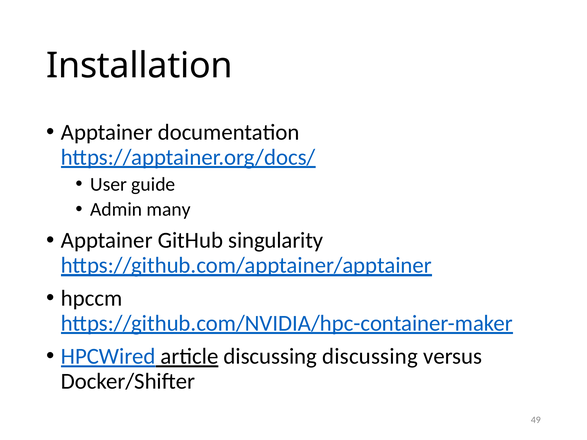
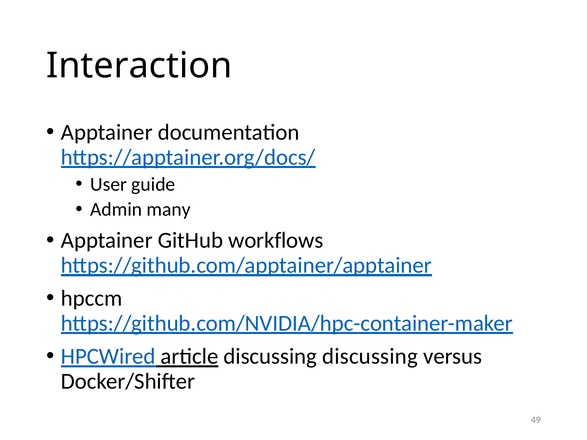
Installation: Installation -> Interaction
singularity: singularity -> workflows
